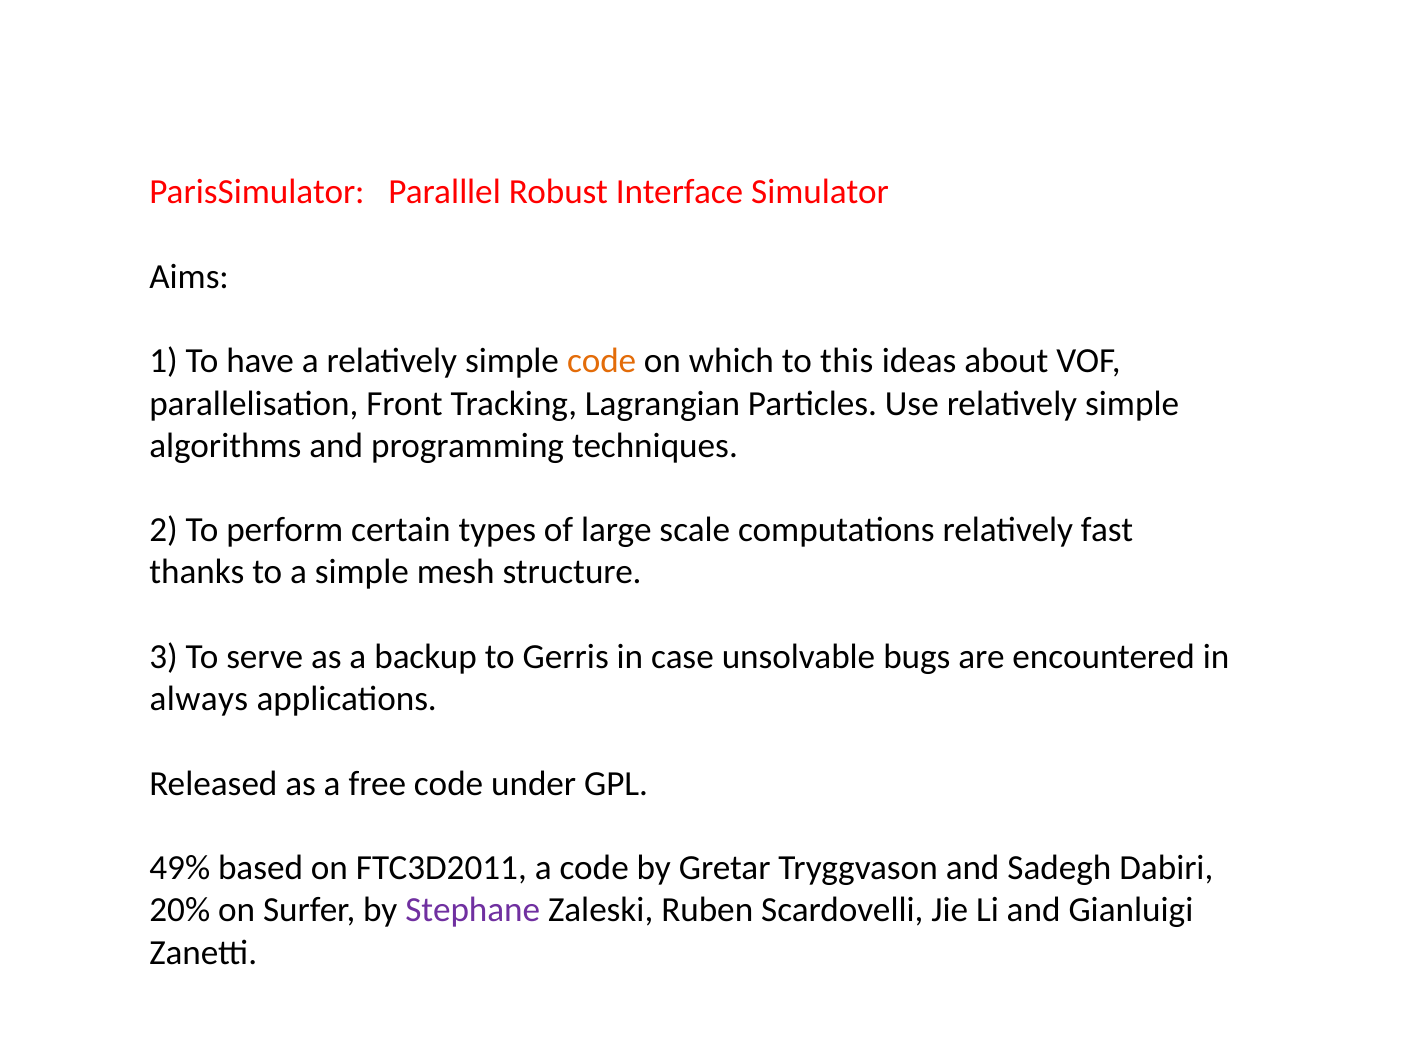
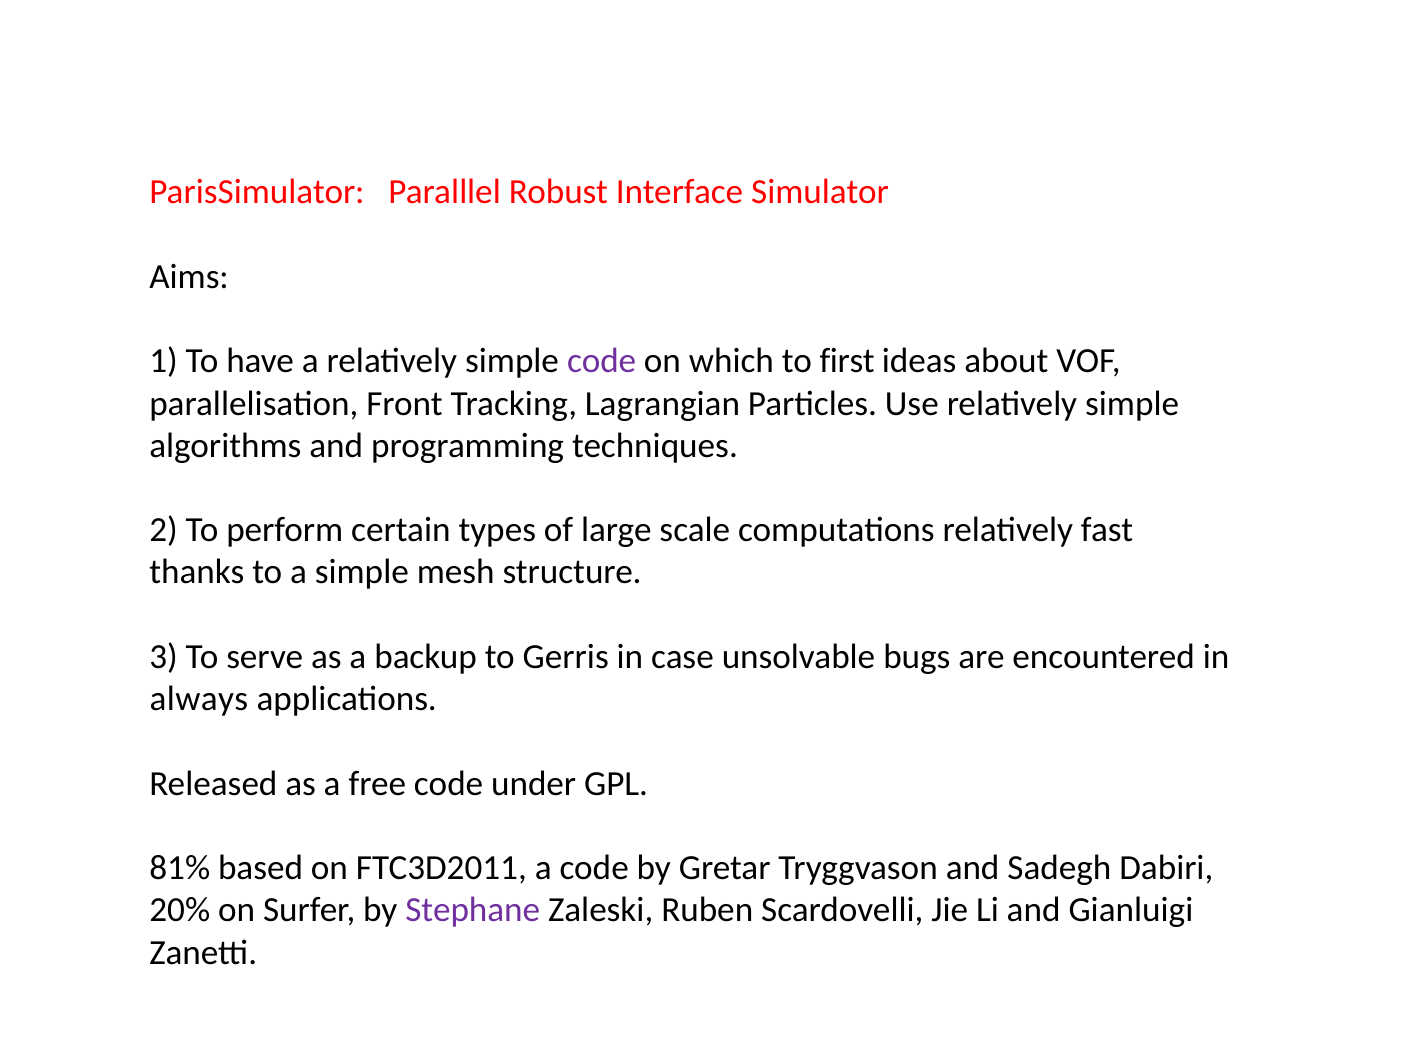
code at (602, 361) colour: orange -> purple
this: this -> first
49%: 49% -> 81%
